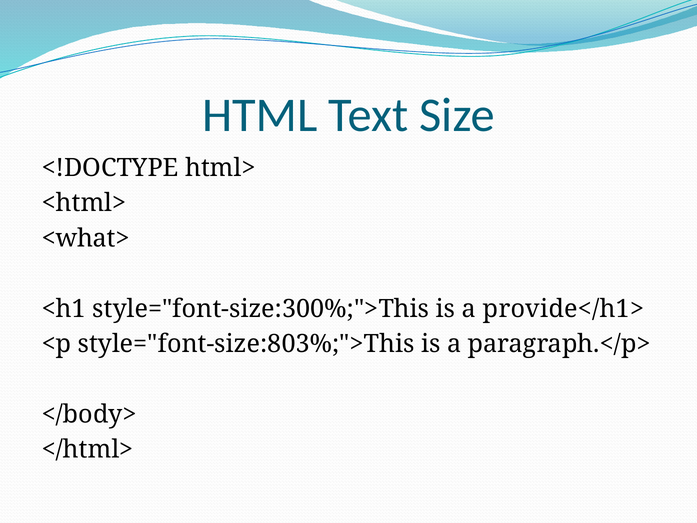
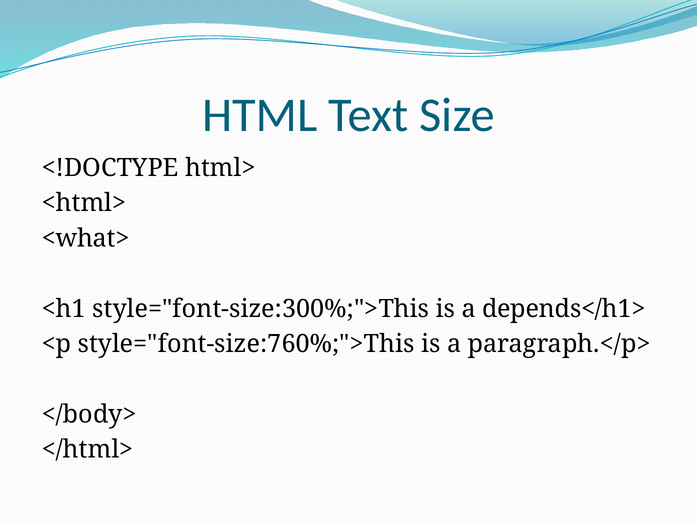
provide</h1>: provide</h1> -> depends</h1>
style="font-size:803%;">This: style="font-size:803%;">This -> style="font-size:760%;">This
